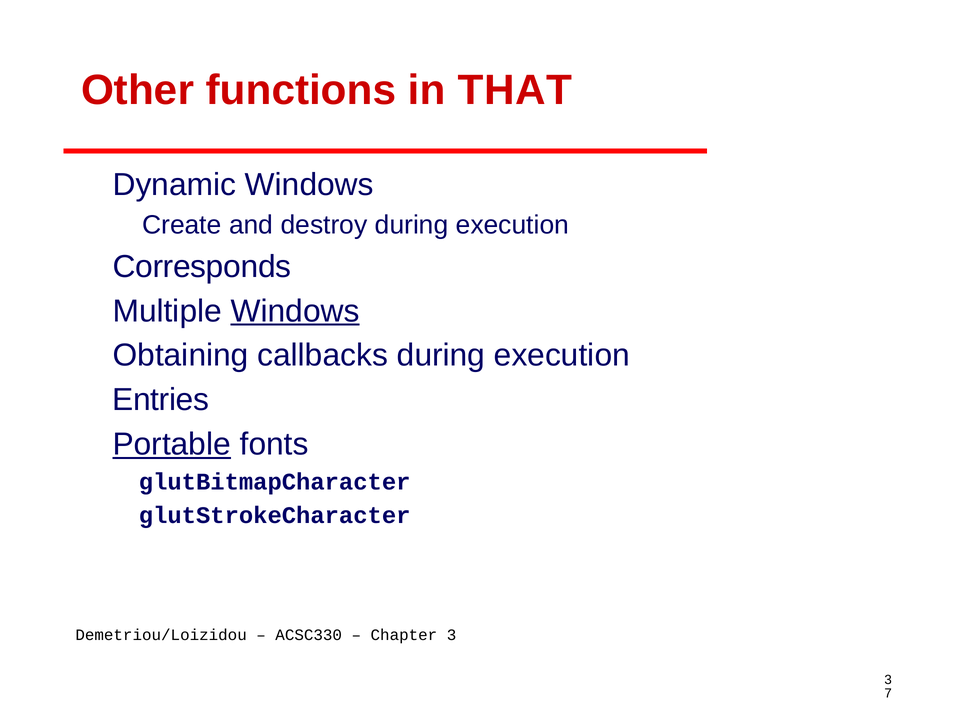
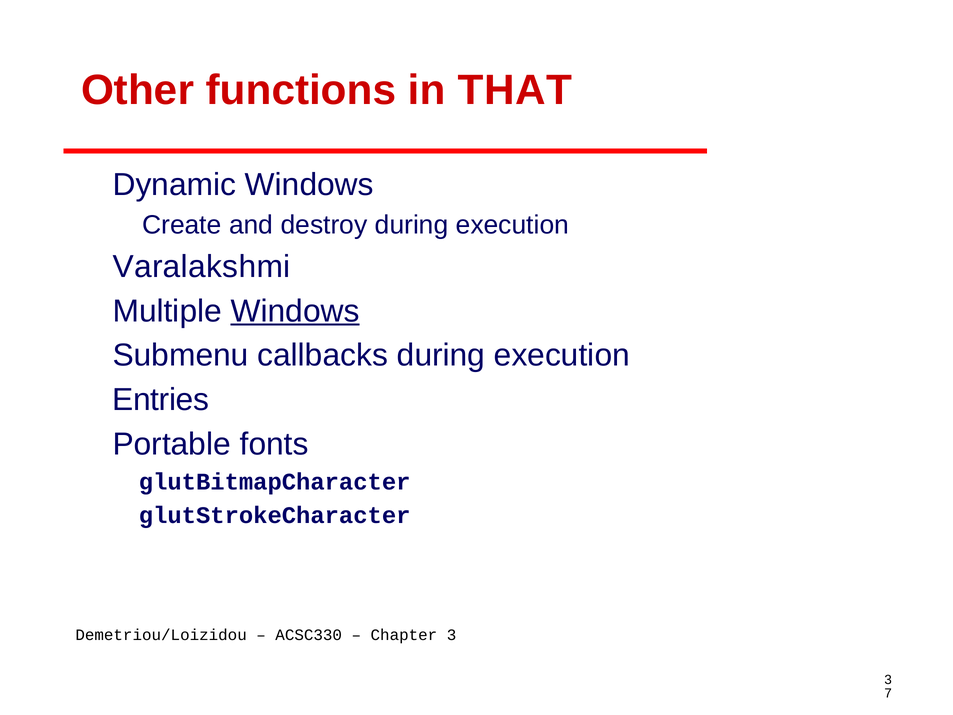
Corresponds: Corresponds -> Varalakshmi
Obtaining: Obtaining -> Submenu
Portable underline: present -> none
